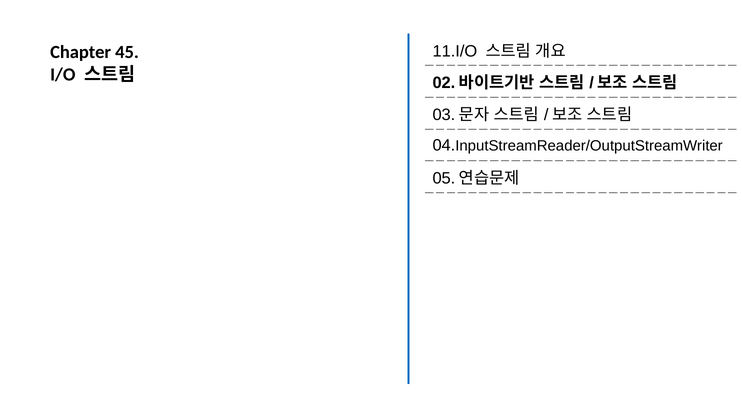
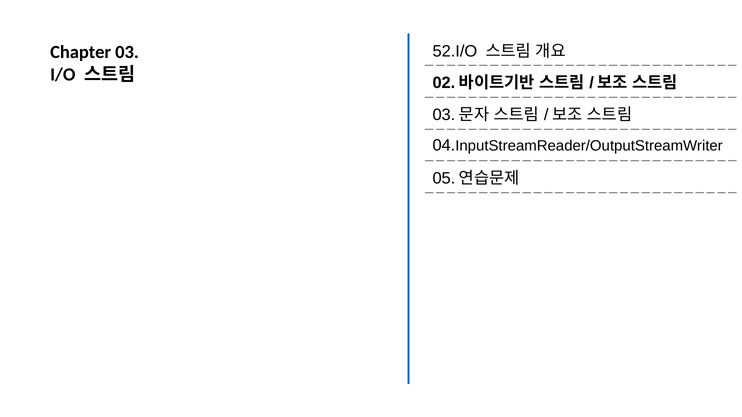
11.I/O: 11.I/O -> 52.I/O
45: 45 -> 03
